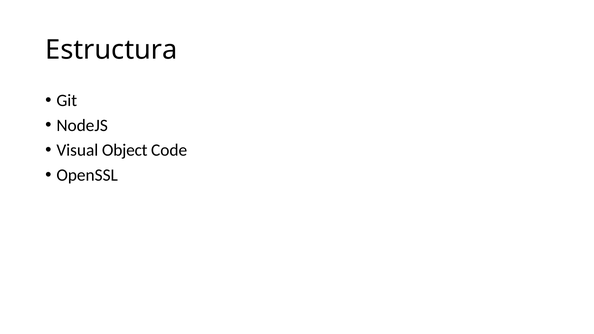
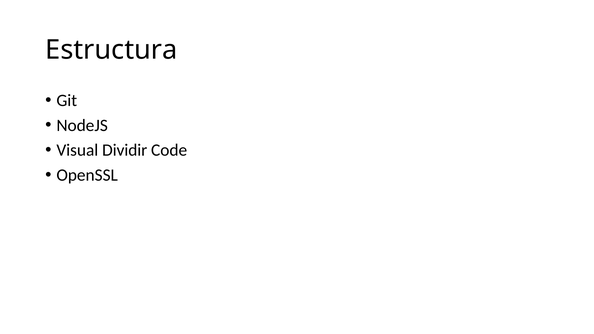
Object: Object -> Dividir
